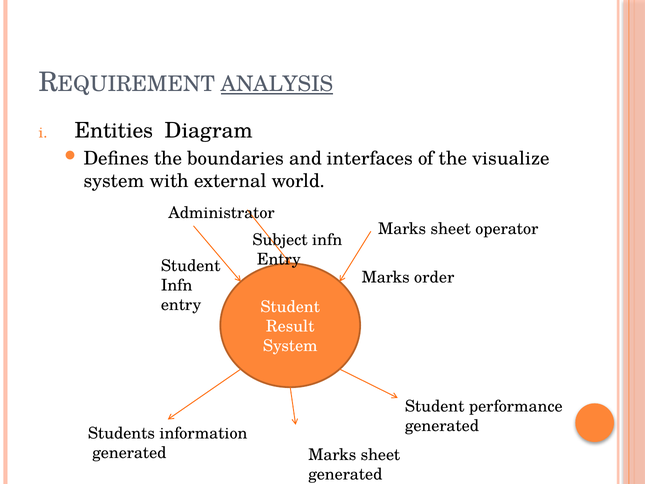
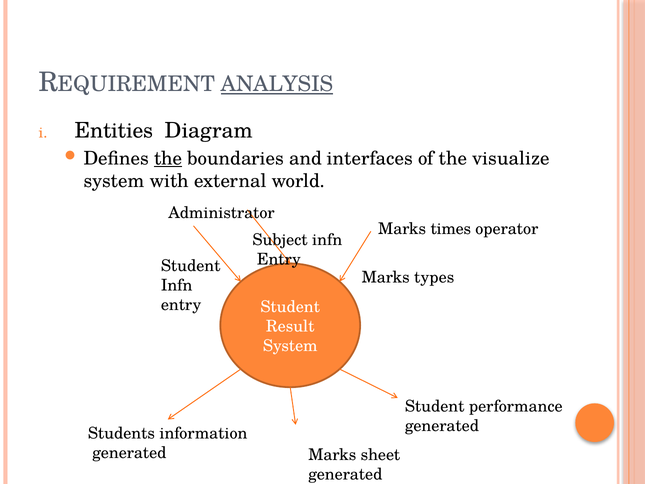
the at (168, 158) underline: none -> present
sheet at (451, 229): sheet -> times
order: order -> types
